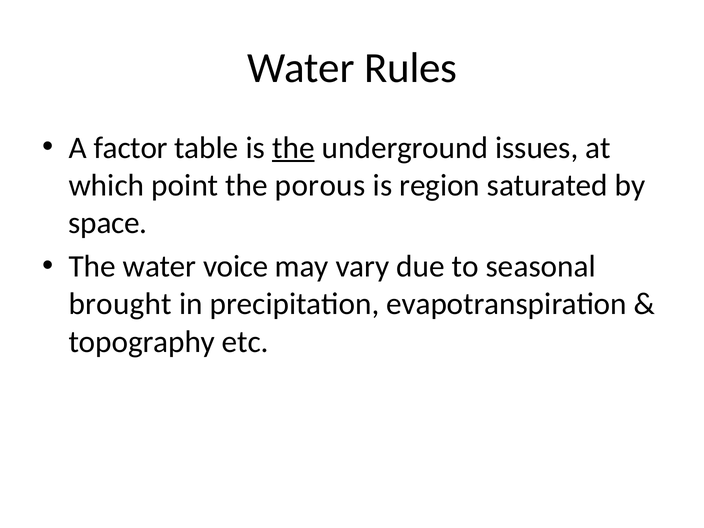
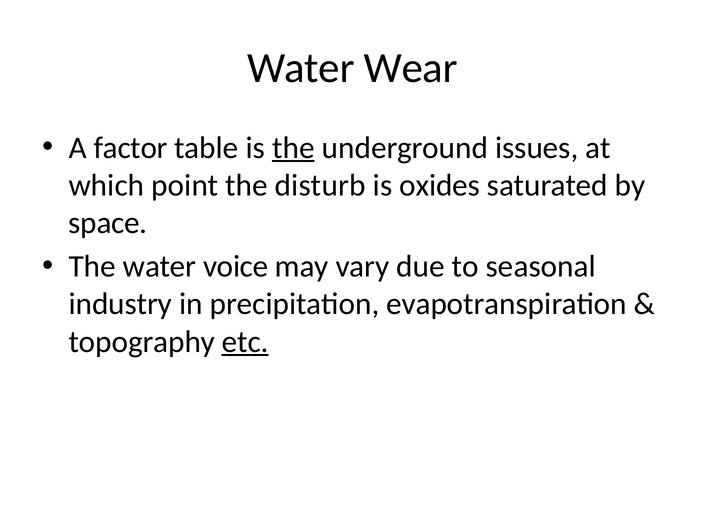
Rules: Rules -> Wear
porous: porous -> disturb
region: region -> oxides
brought: brought -> industry
etc underline: none -> present
